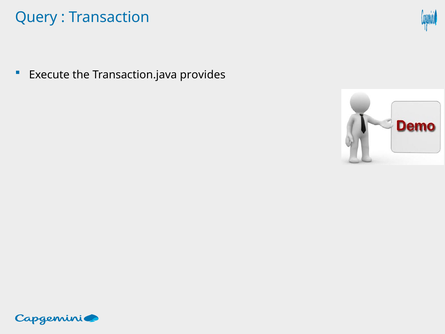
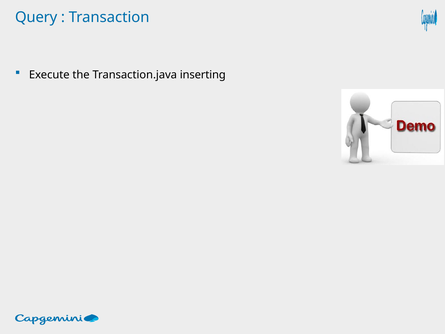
provides: provides -> inserting
